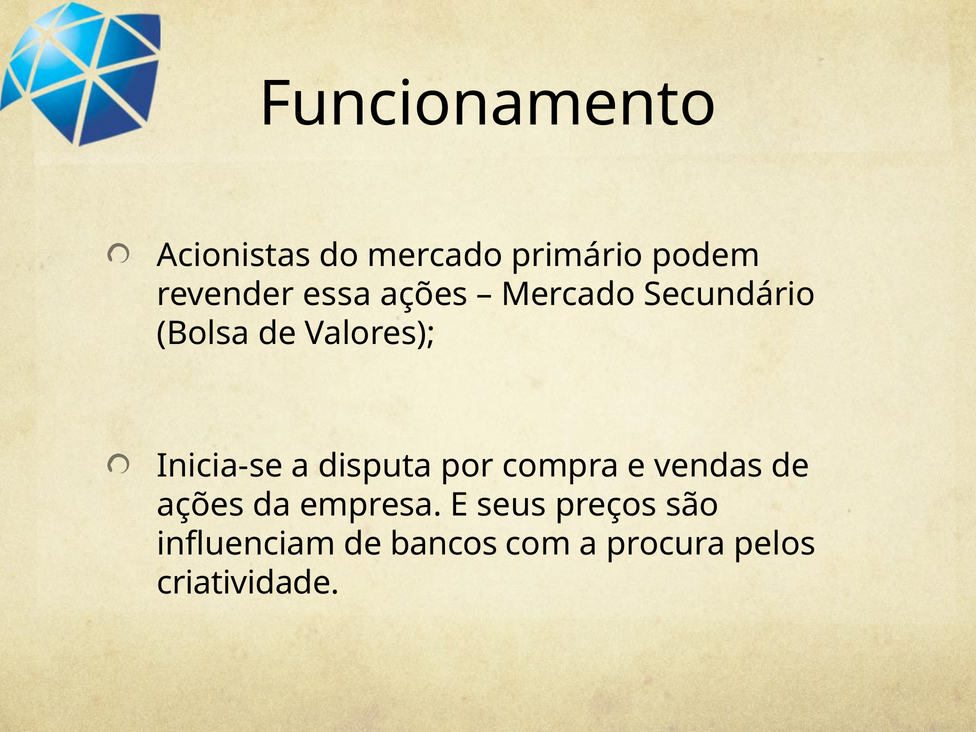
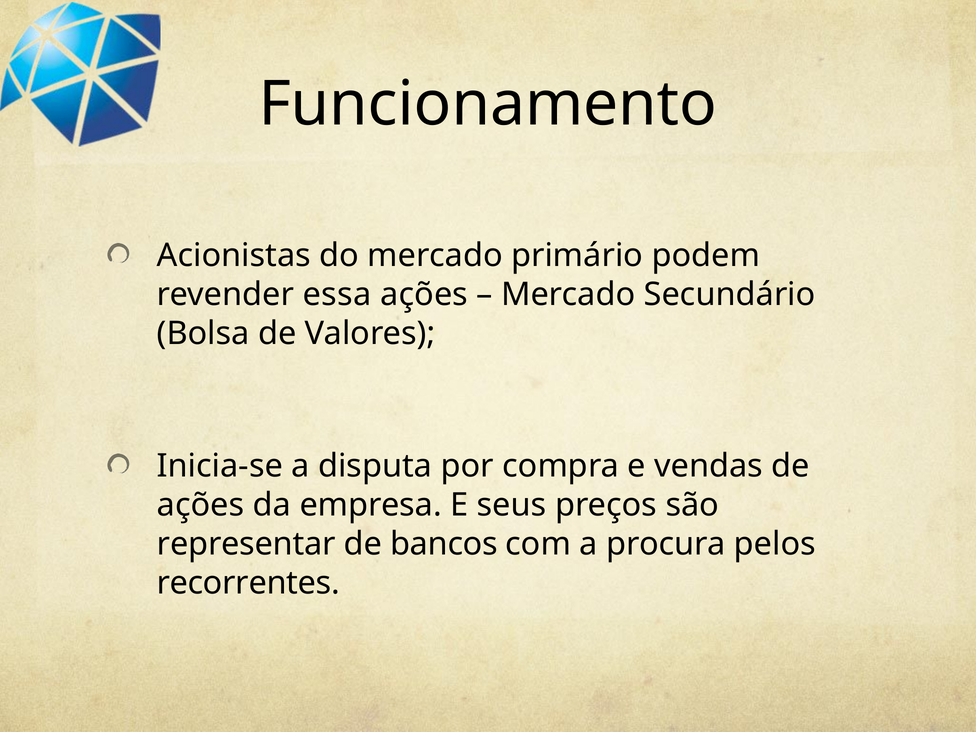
influenciam: influenciam -> representar
criatividade: criatividade -> recorrentes
